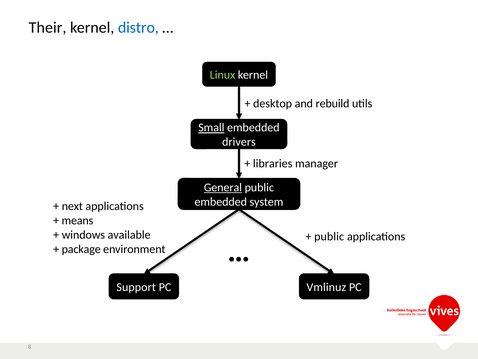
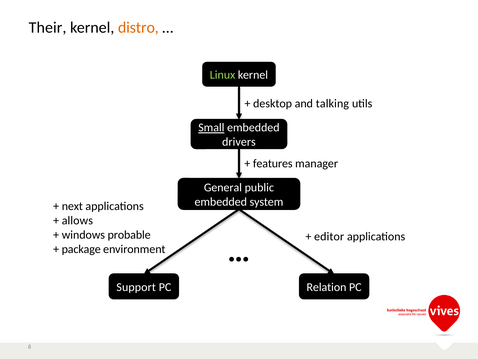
distro colour: blue -> orange
rebuild: rebuild -> talking
libraries: libraries -> features
General underline: present -> none
means: means -> allows
available: available -> probable
public at (329, 236): public -> editor
Vmlinuz: Vmlinuz -> Relation
